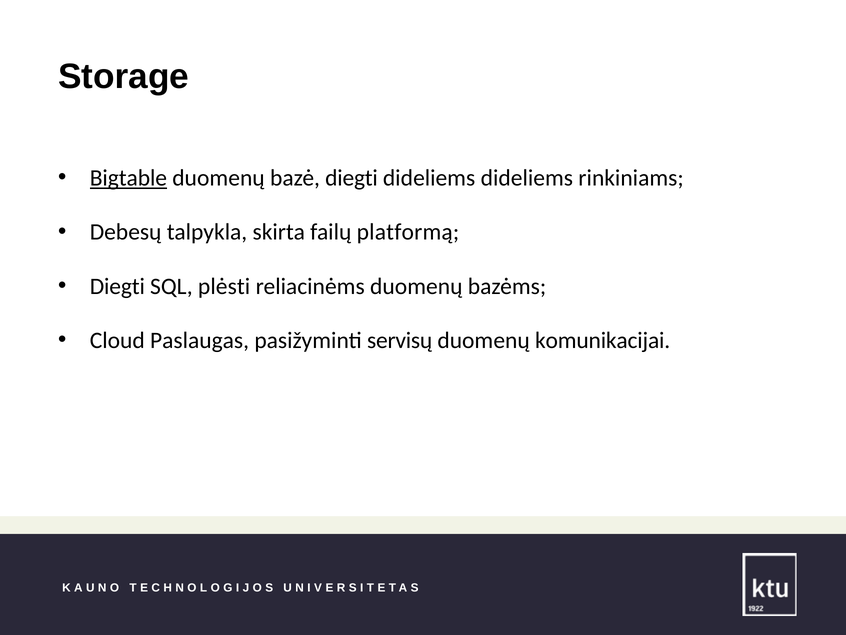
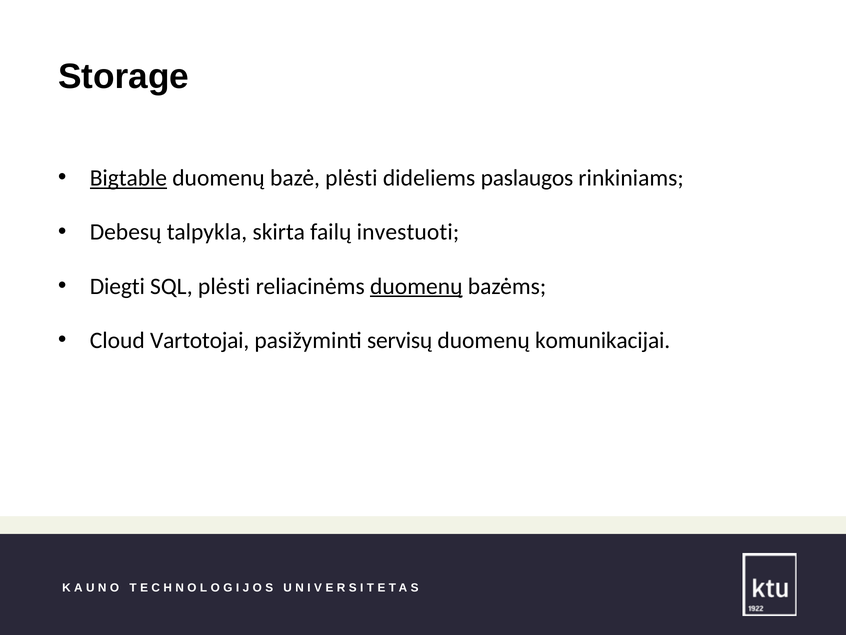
bazė diegti: diegti -> plėsti
dideliems dideliems: dideliems -> paslaugos
platformą: platformą -> investuoti
duomenų at (416, 286) underline: none -> present
Paslaugas: Paslaugas -> Vartotojai
